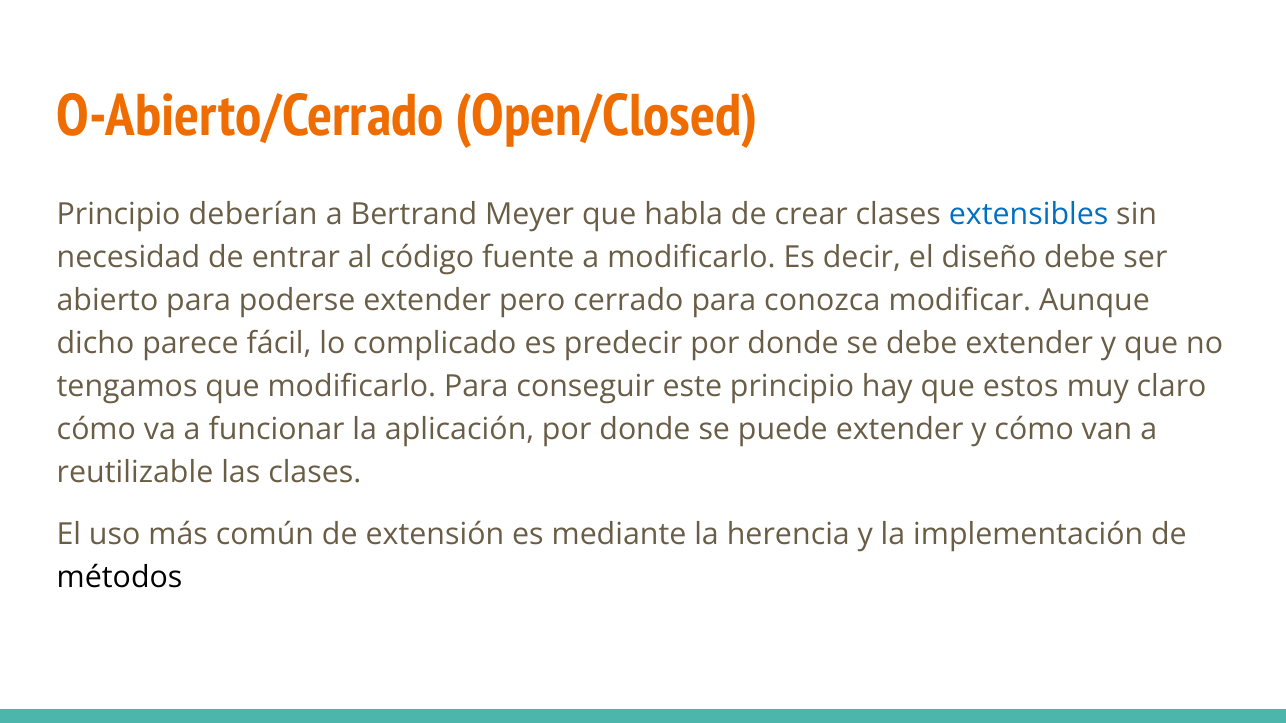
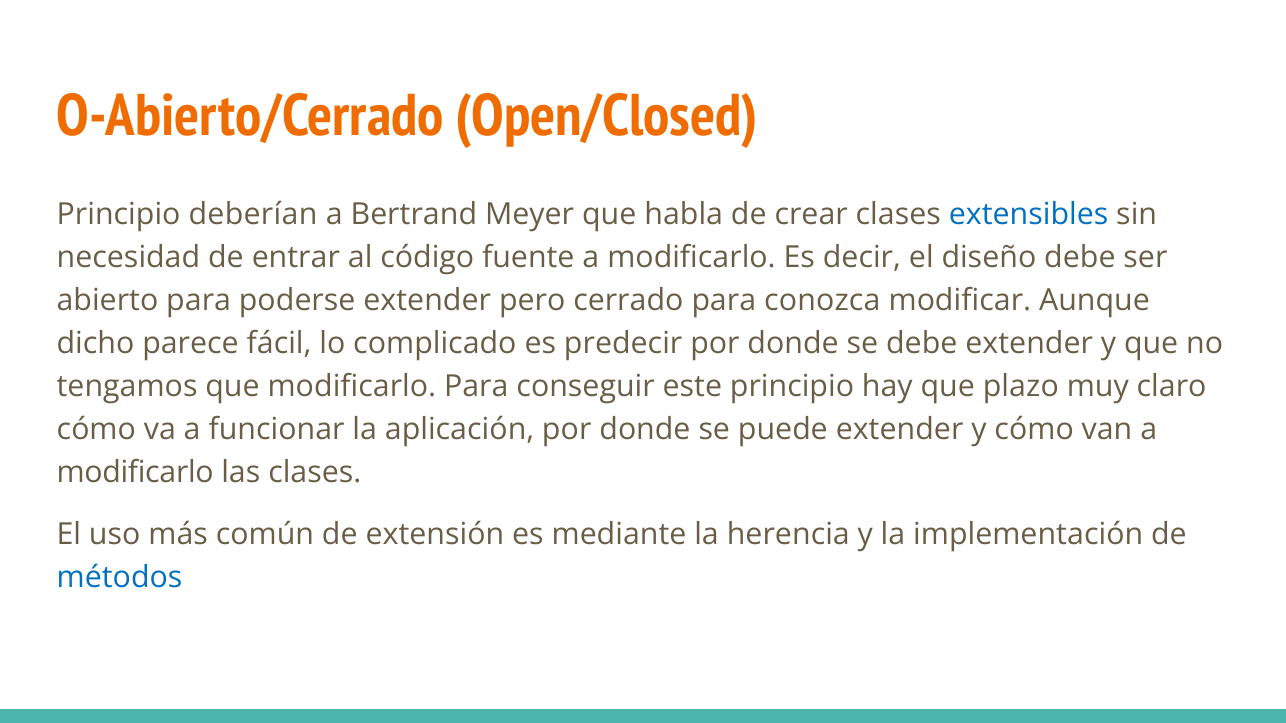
estos: estos -> plazo
reutilizable at (135, 473): reutilizable -> modificarlo
métodos colour: black -> blue
